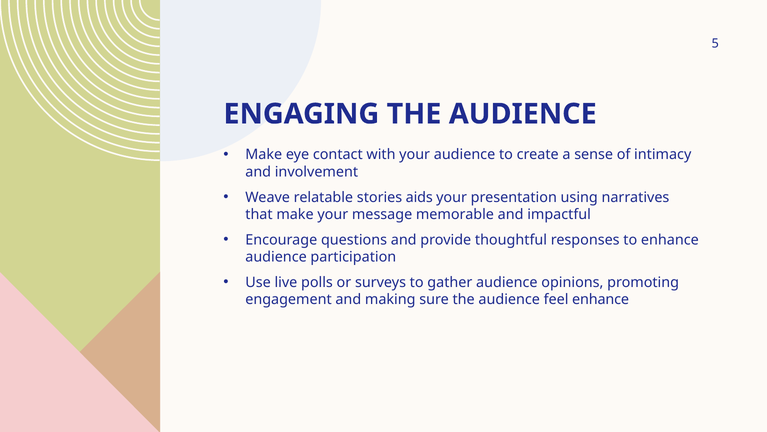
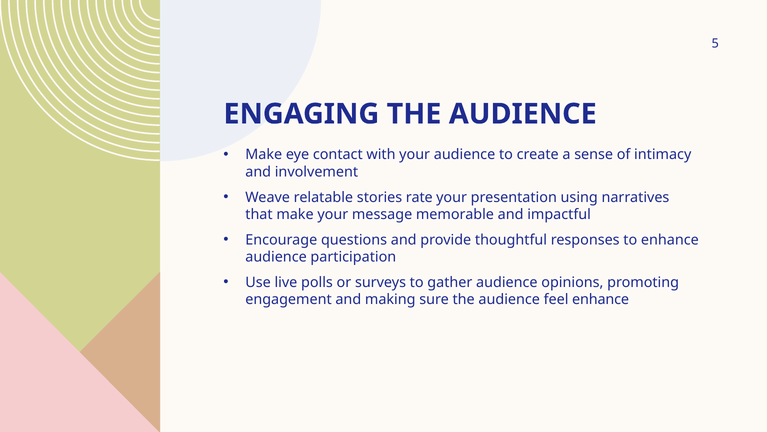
aids: aids -> rate
